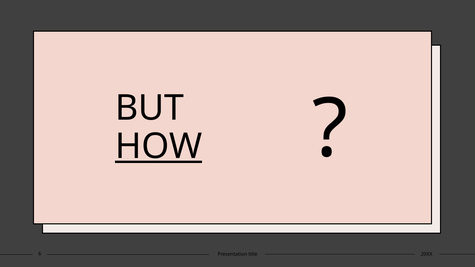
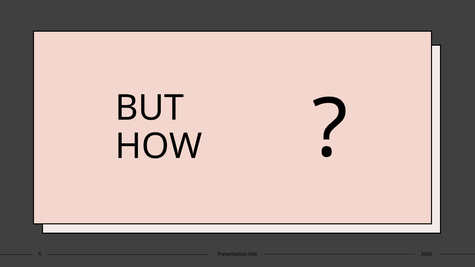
HOW underline: present -> none
